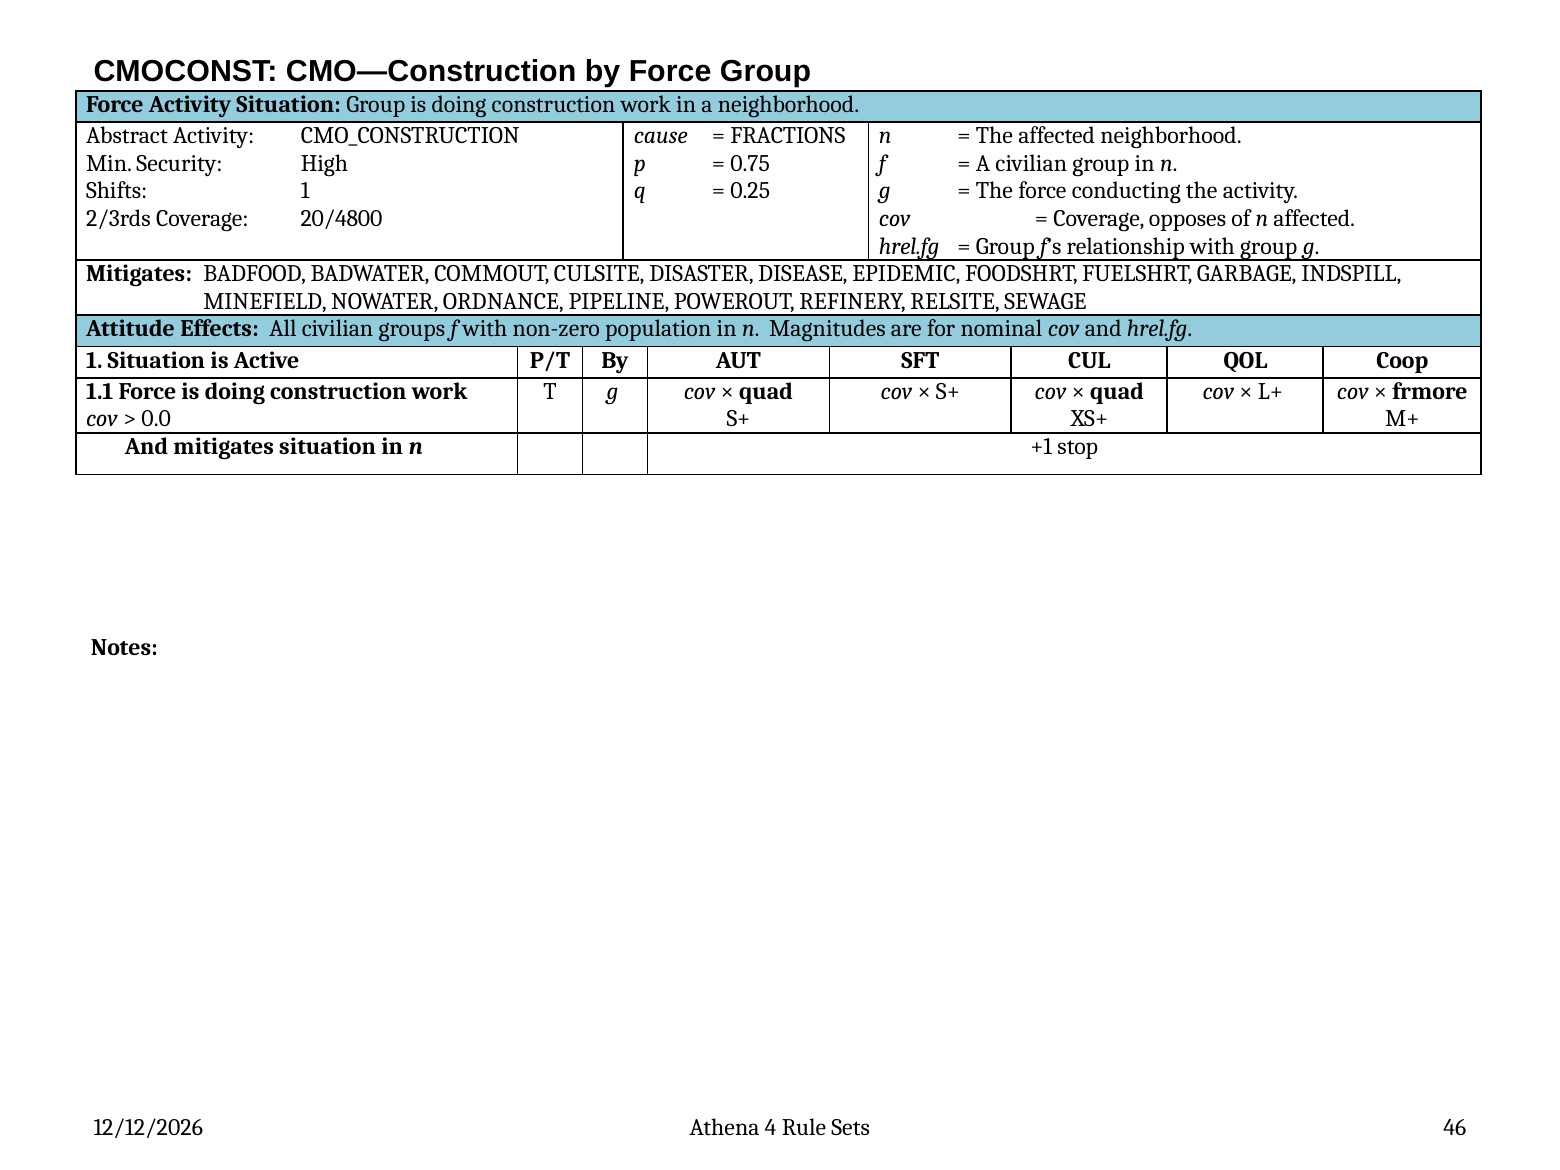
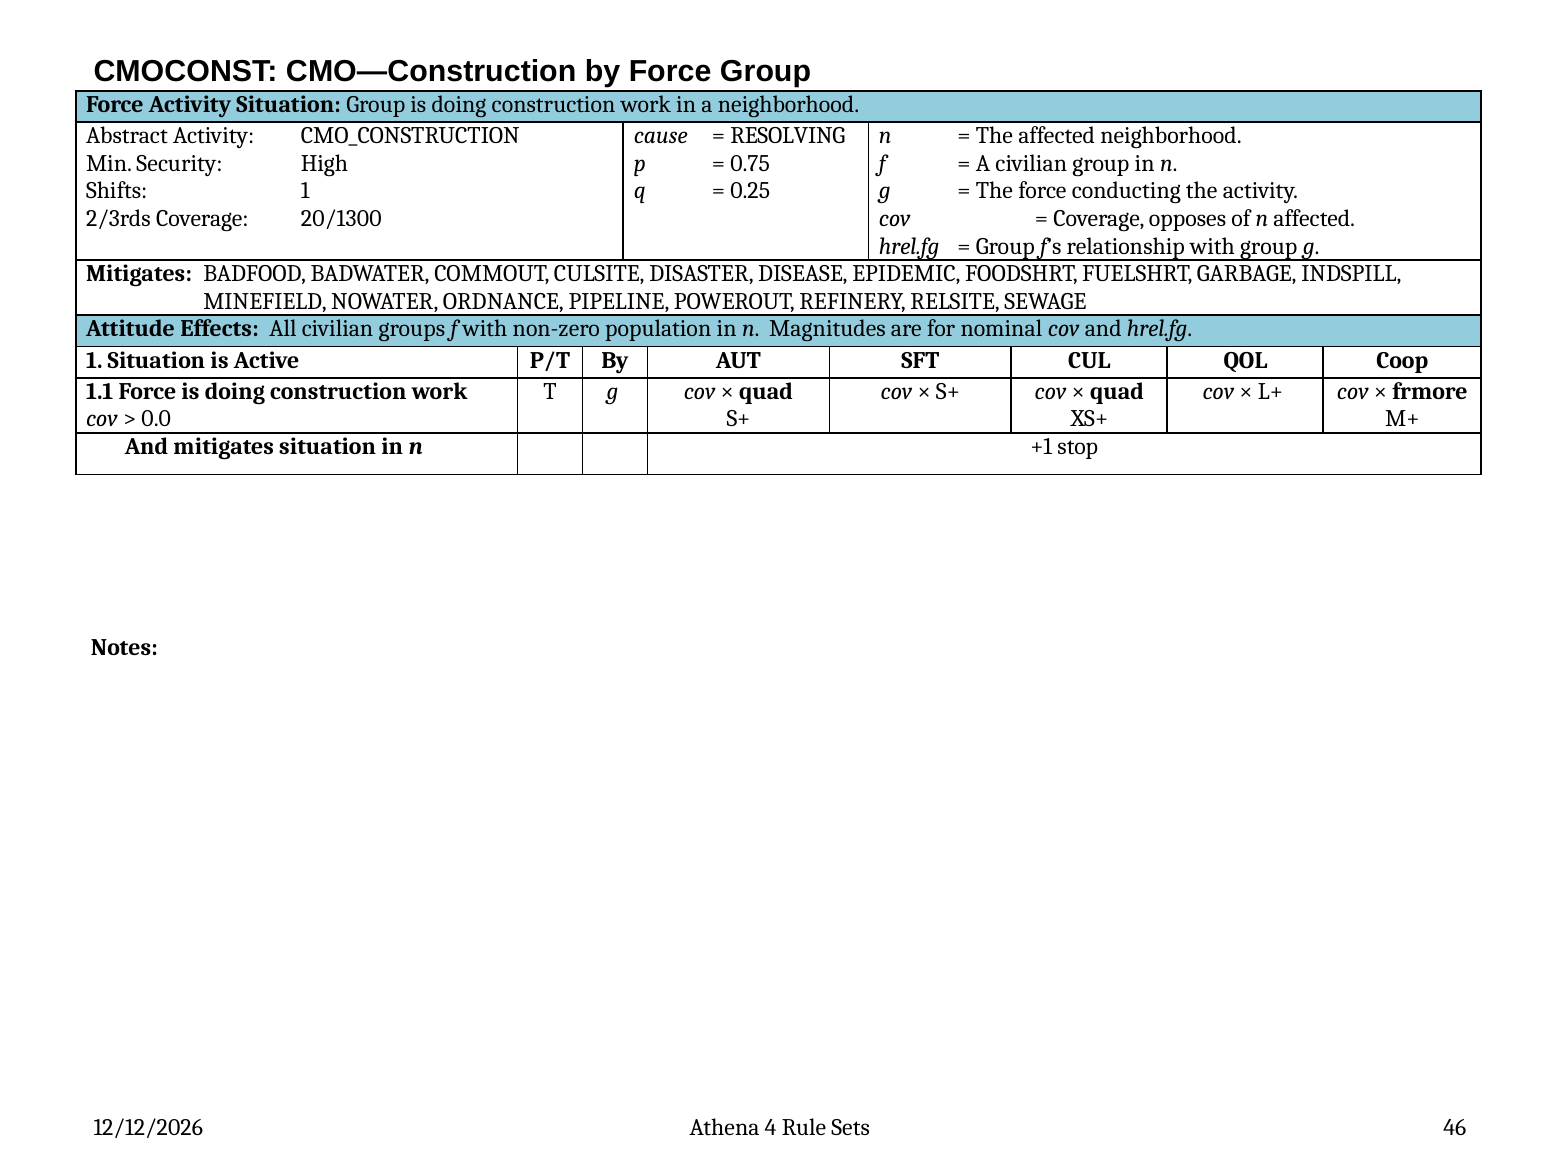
FRACTIONS: FRACTIONS -> RESOLVING
20/4800: 20/4800 -> 20/1300
